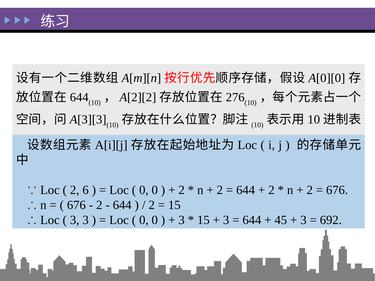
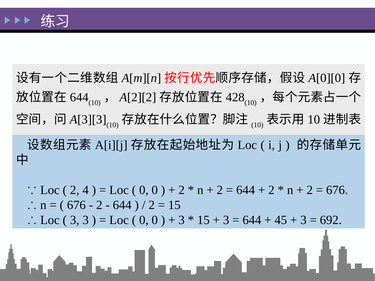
276: 276 -> 428
6: 6 -> 4
